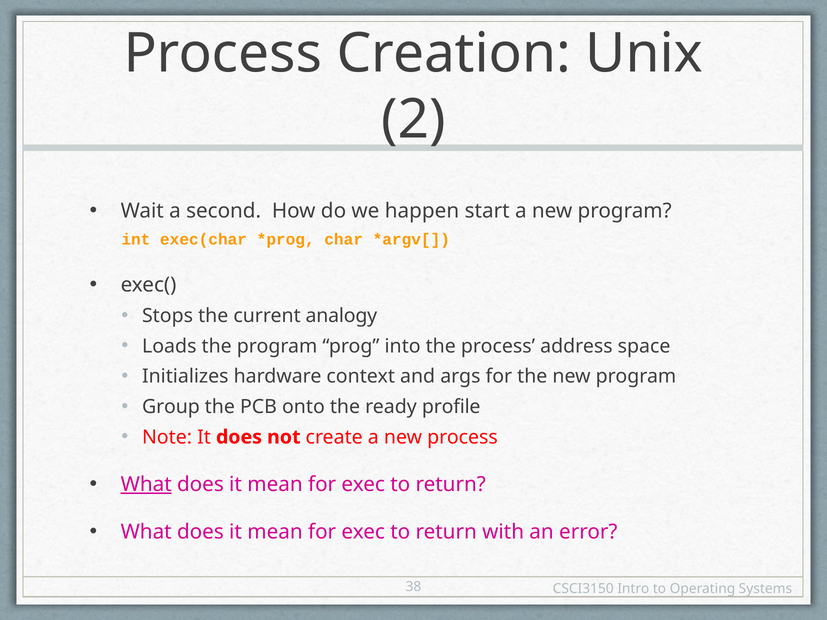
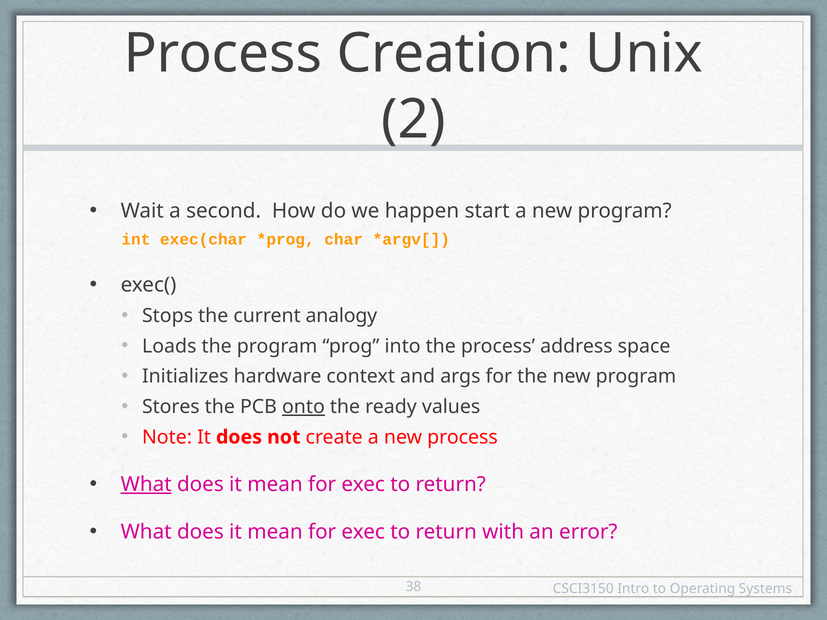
Group: Group -> Stores
onto underline: none -> present
profile: profile -> values
